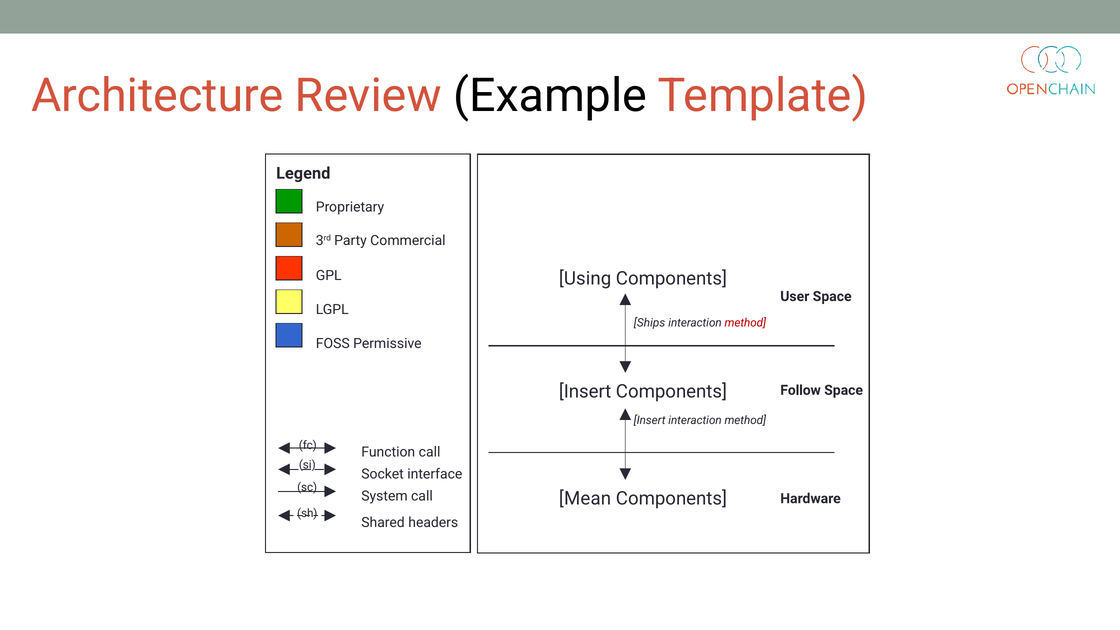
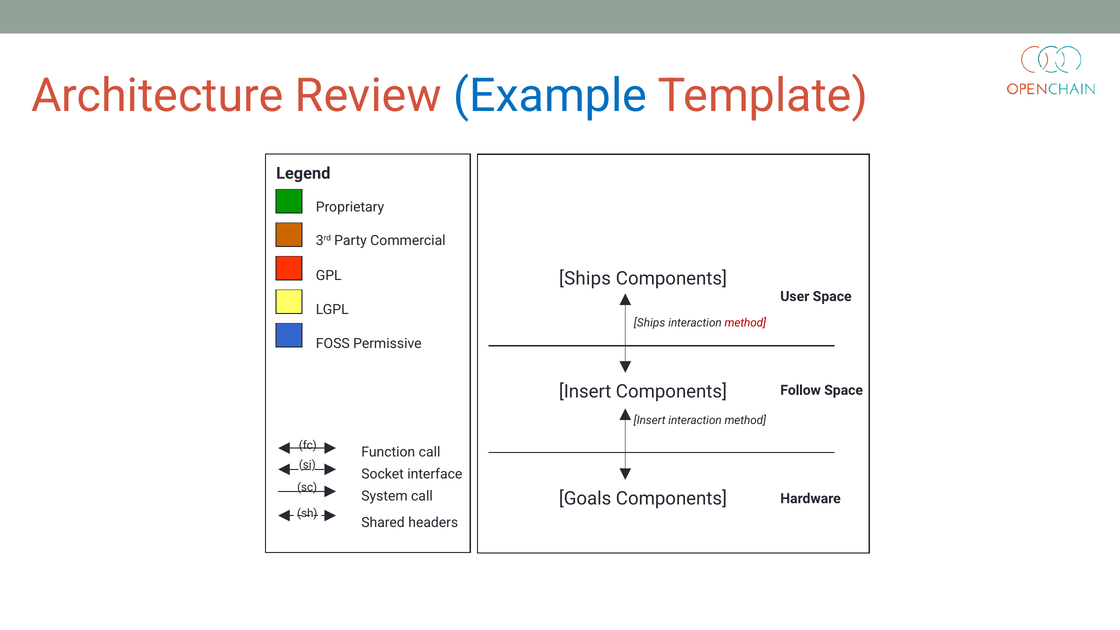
Example colour: black -> blue
Using at (585, 279): Using -> Ships
Mean: Mean -> Goals
